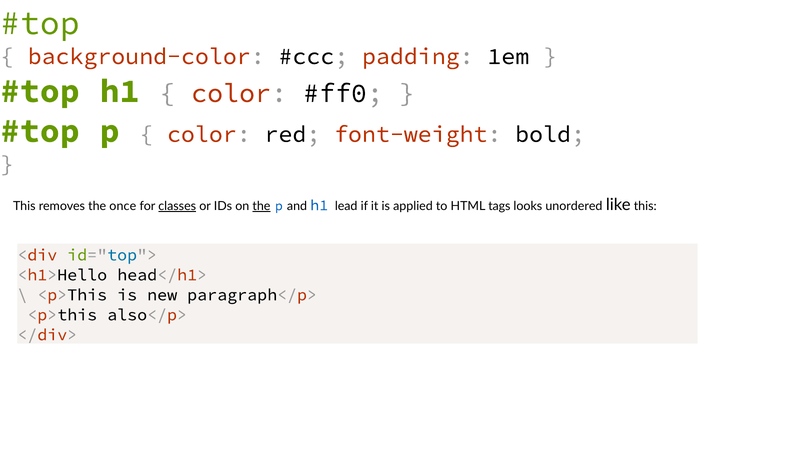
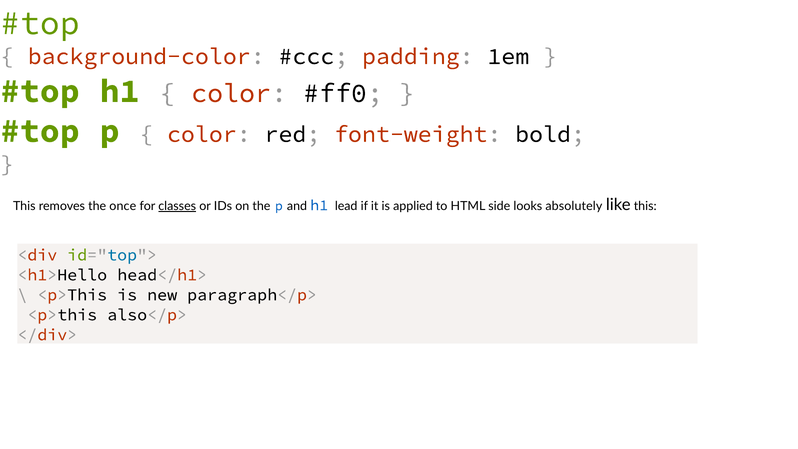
the at (261, 206) underline: present -> none
tags: tags -> side
unordered: unordered -> absolutely
